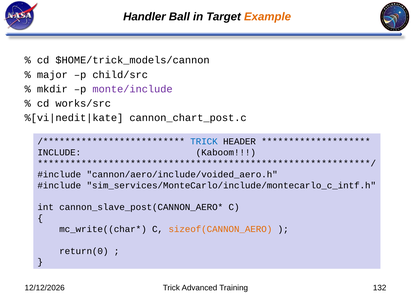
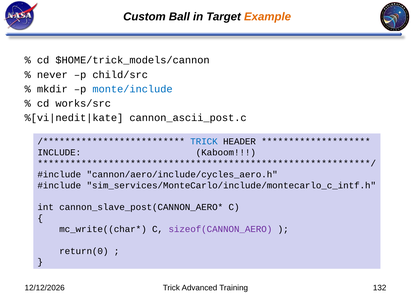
Handler: Handler -> Custom
major: major -> never
monte/include colour: purple -> blue
cannon_chart_post.c: cannon_chart_post.c -> cannon_ascii_post.c
cannon/aero/include/voided_aero.h: cannon/aero/include/voided_aero.h -> cannon/aero/include/cycles_aero.h
sizeof(CANNON_AERO colour: orange -> purple
